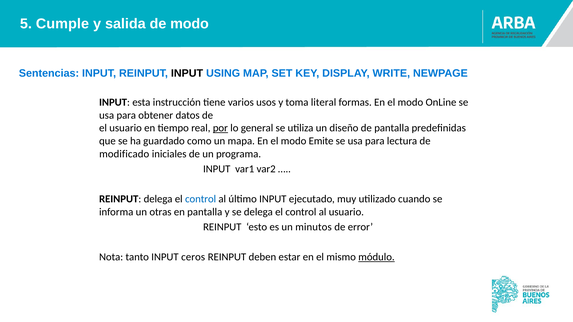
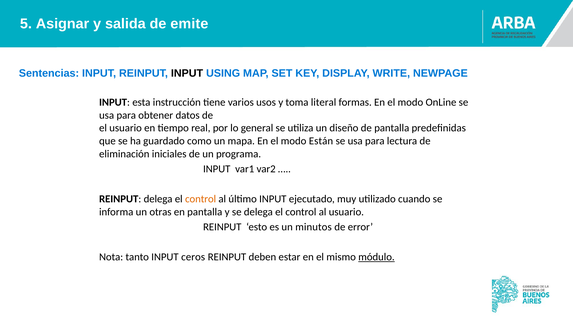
Cumple: Cumple -> Asignar
de modo: modo -> emite
por underline: present -> none
Emite: Emite -> Están
modificado: modificado -> eliminación
control at (201, 199) colour: blue -> orange
